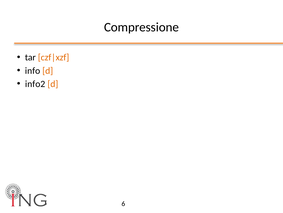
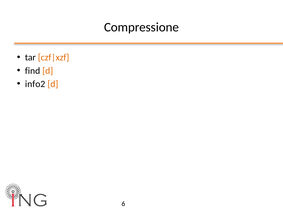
info: info -> find
